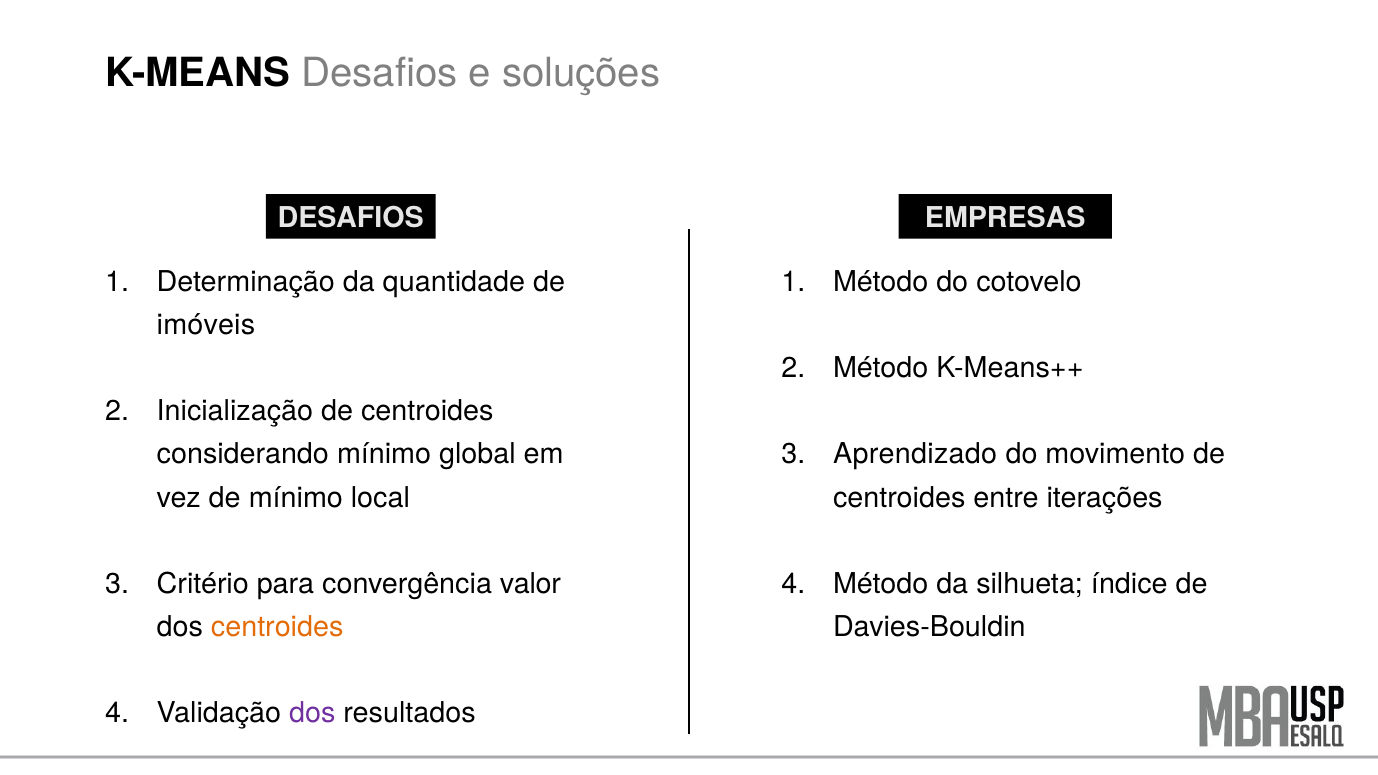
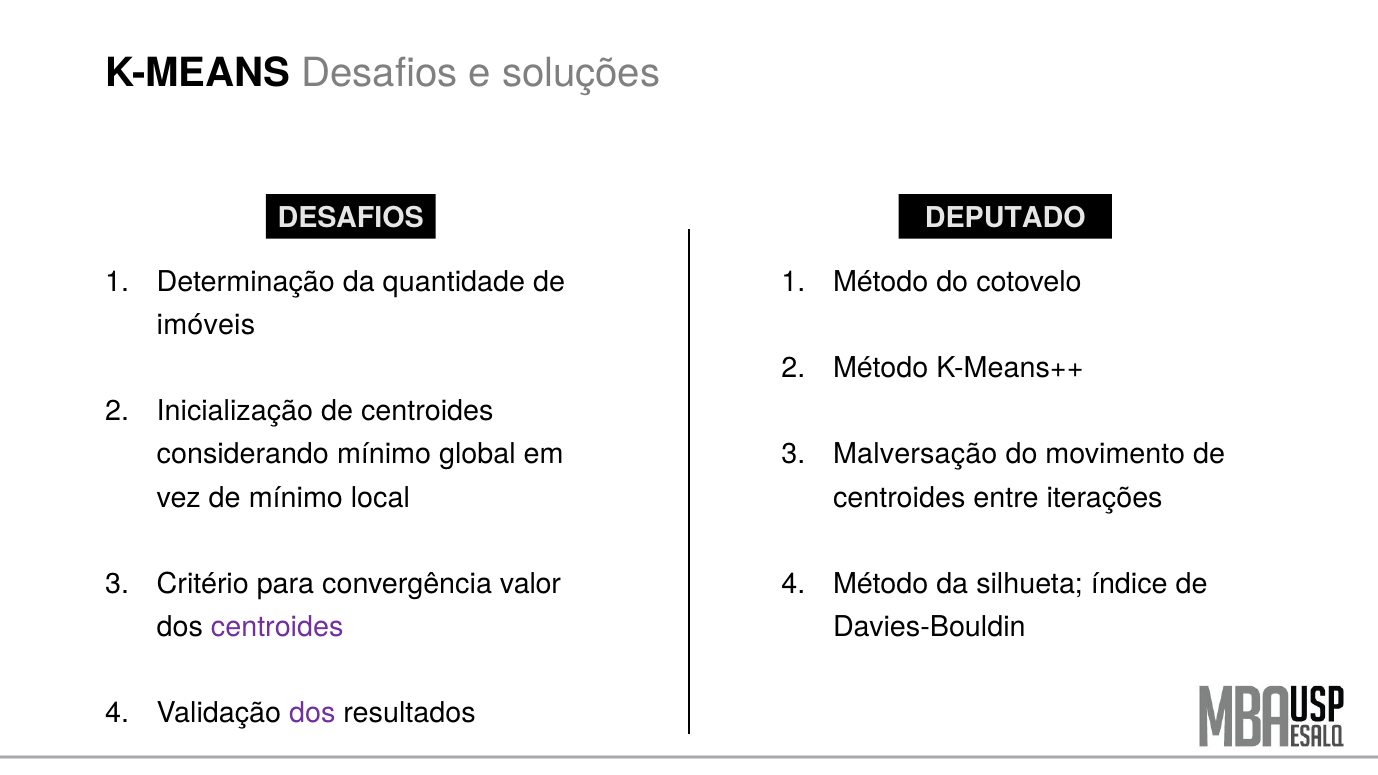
EMPRESAS: EMPRESAS -> DEPUTADO
Aprendizado: Aprendizado -> Malversação
centroides at (277, 627) colour: orange -> purple
